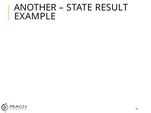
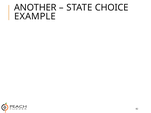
RESULT: RESULT -> CHOICE
